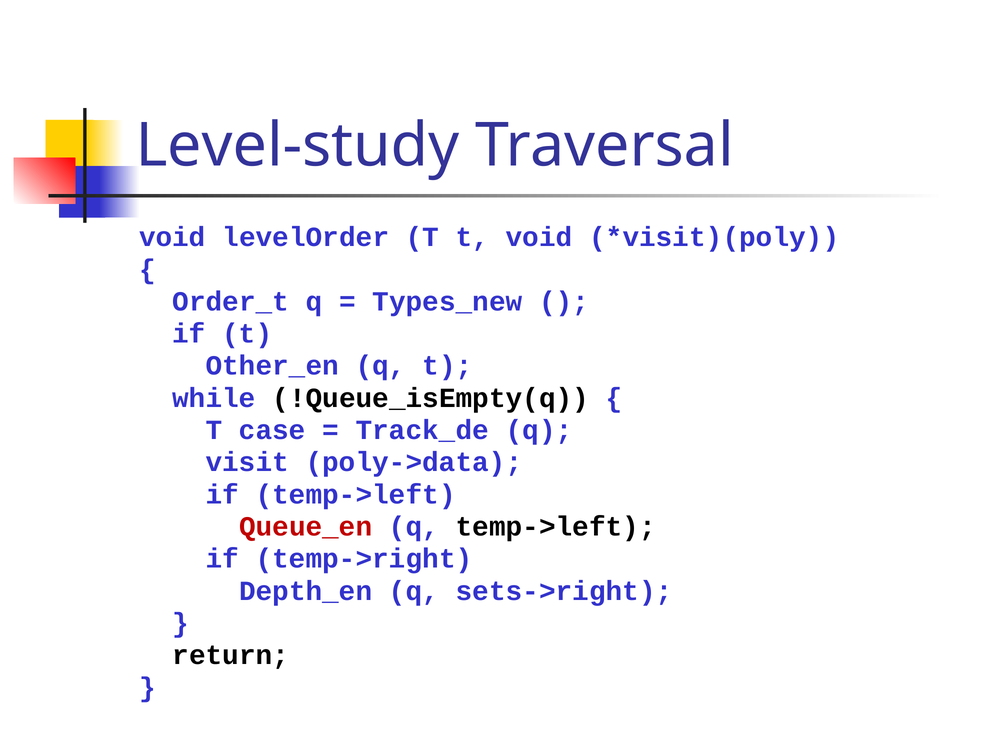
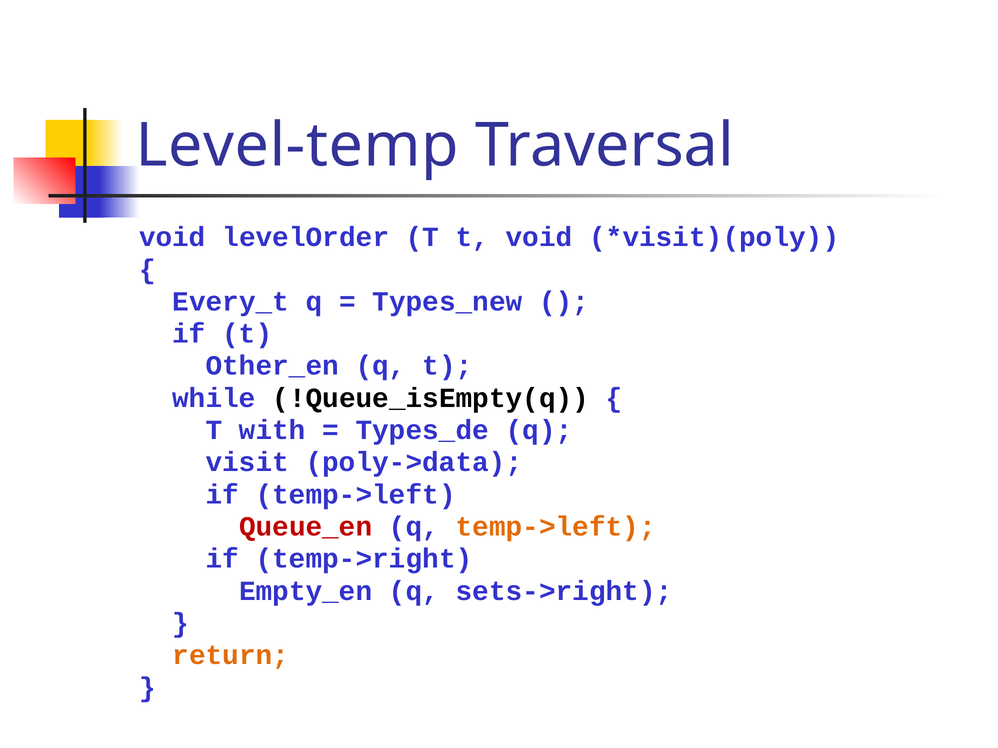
Level-study: Level-study -> Level-temp
Order_t: Order_t -> Every_t
case: case -> with
Track_de: Track_de -> Types_de
temp->left at (556, 527) colour: black -> orange
Depth_en: Depth_en -> Empty_en
return colour: black -> orange
